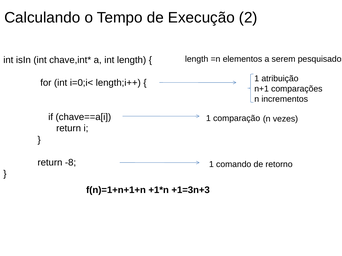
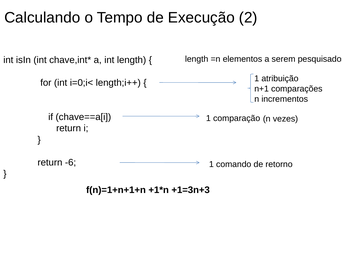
-8: -8 -> -6
